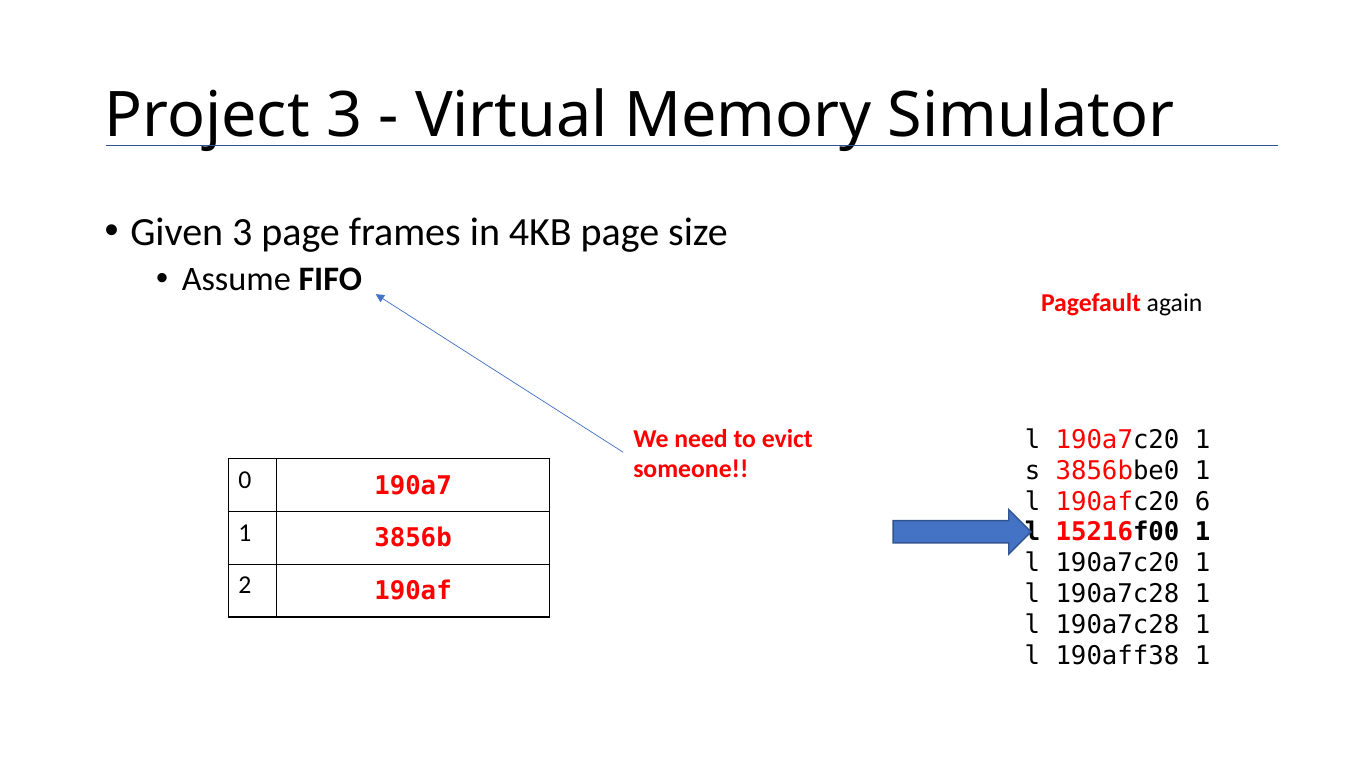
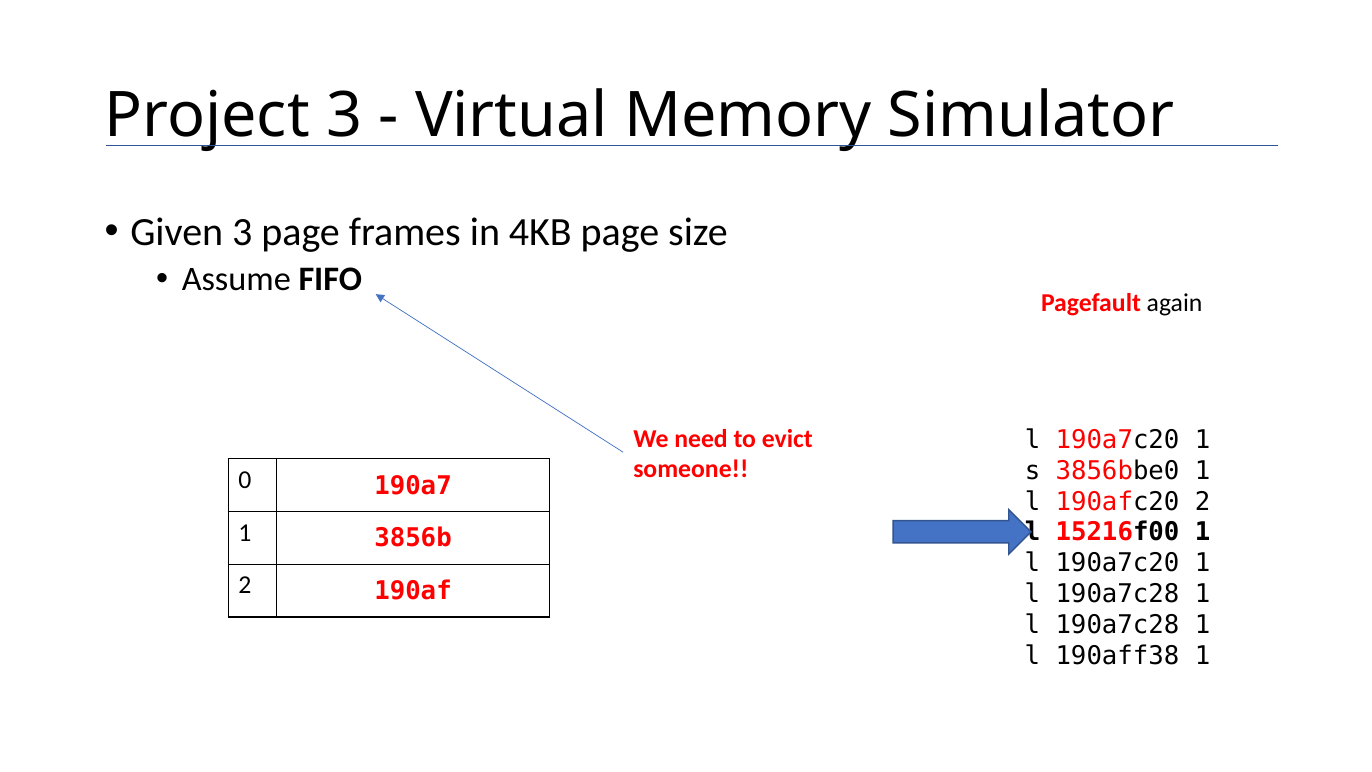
190afc20 6: 6 -> 2
